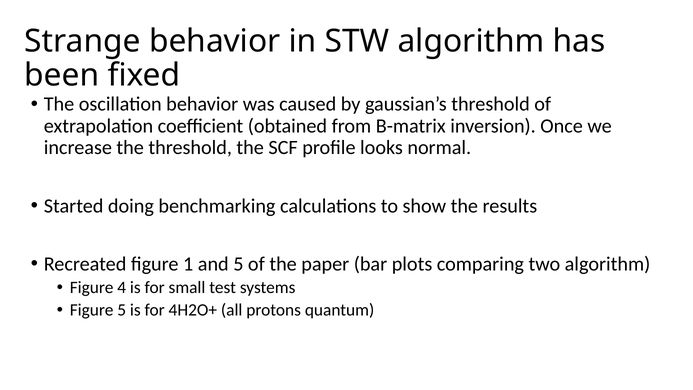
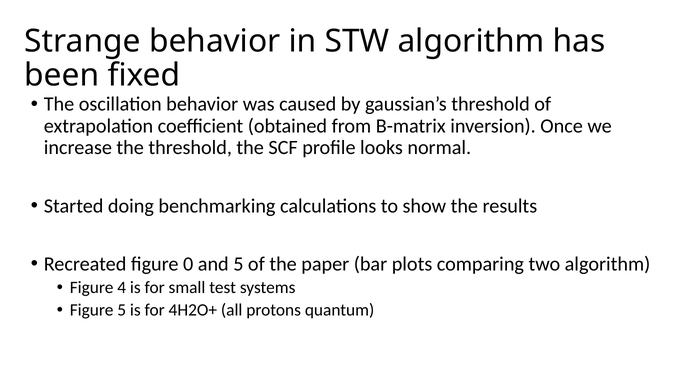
1: 1 -> 0
